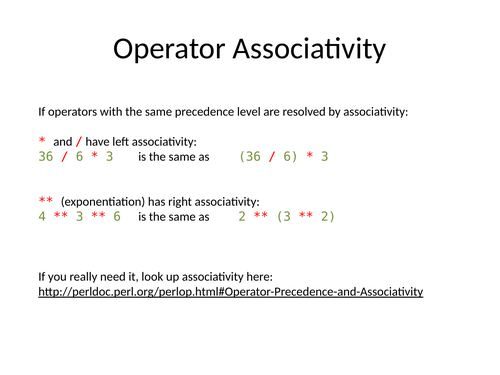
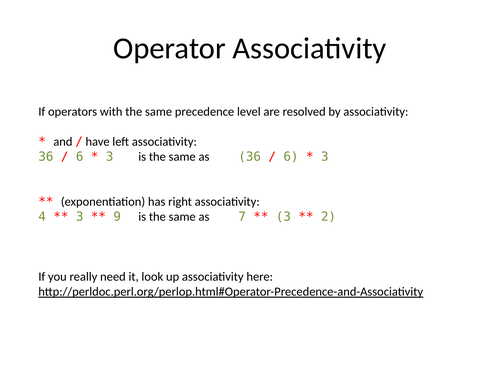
6 at (117, 217): 6 -> 9
as 2: 2 -> 7
